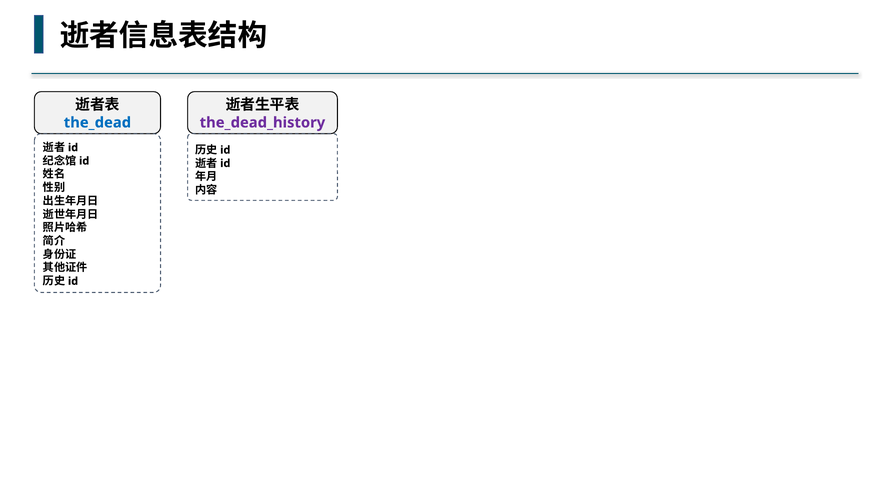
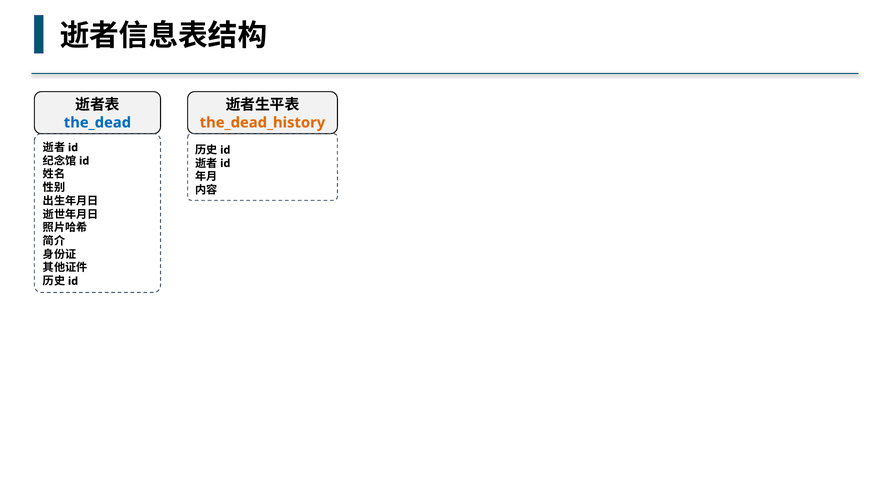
the_dead_history colour: purple -> orange
